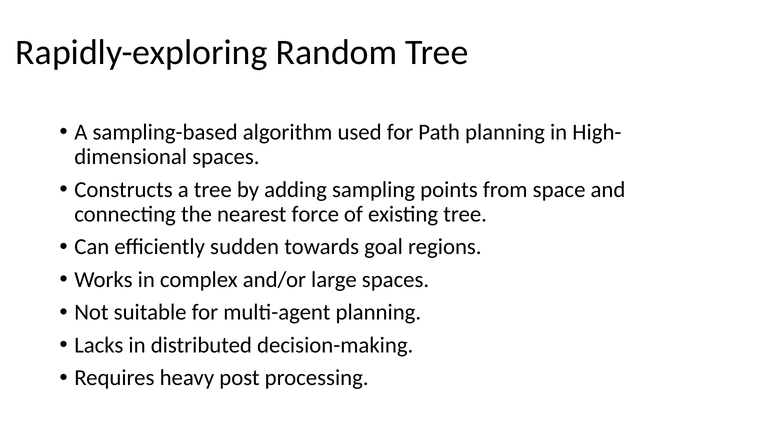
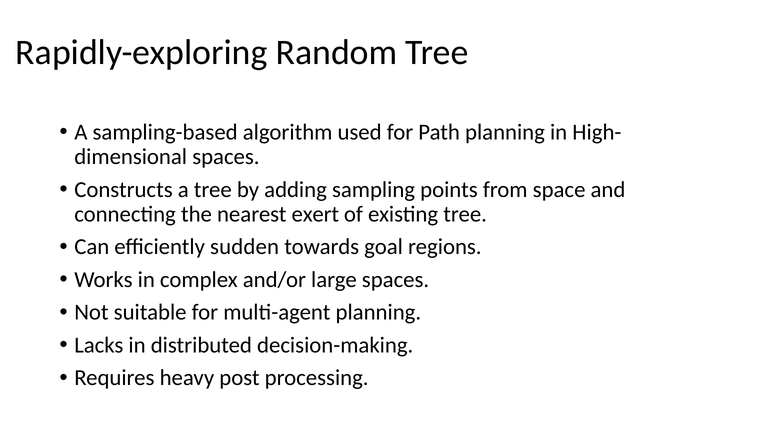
force: force -> exert
